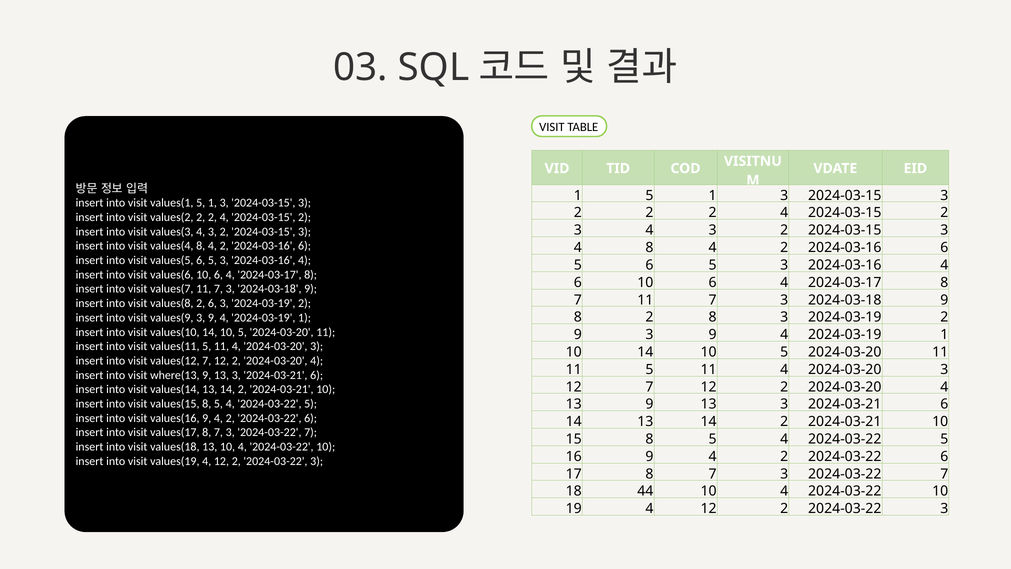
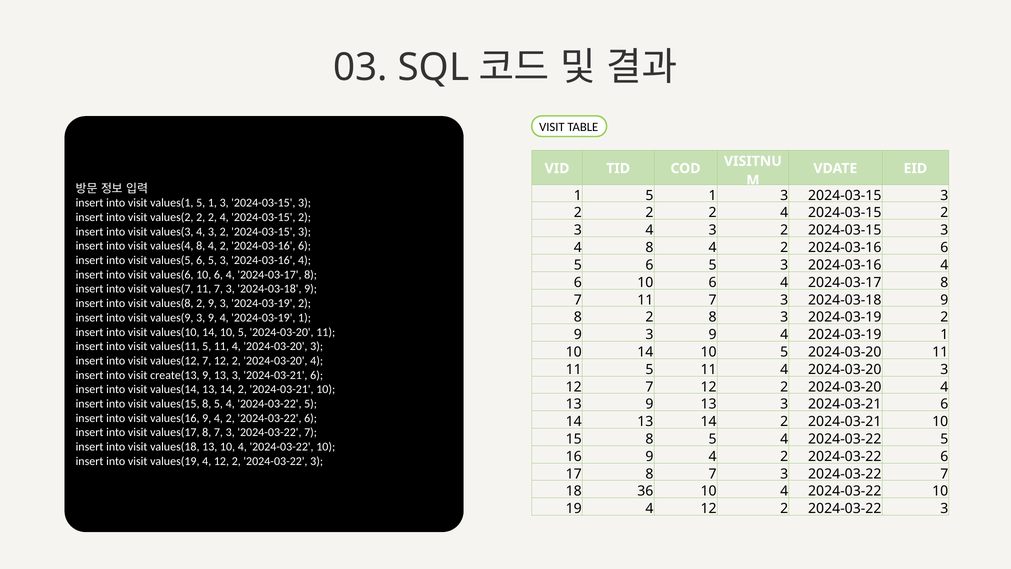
values(8 2 6: 6 -> 9
where(13: where(13 -> create(13
44: 44 -> 36
